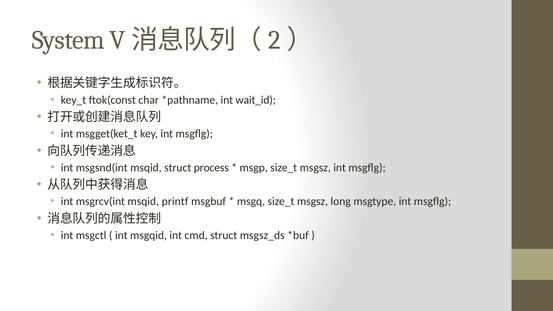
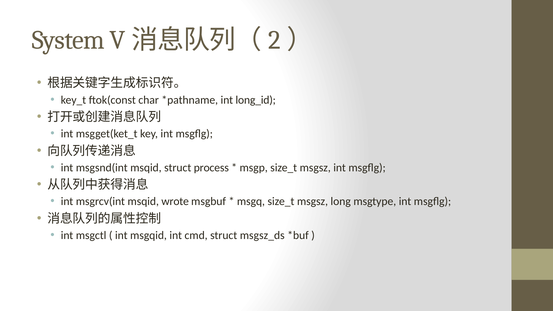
wait_id: wait_id -> long_id
printf: printf -> wrote
